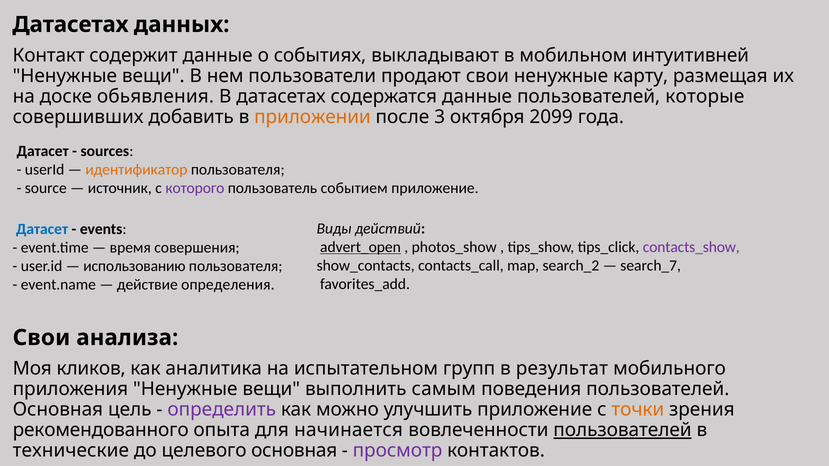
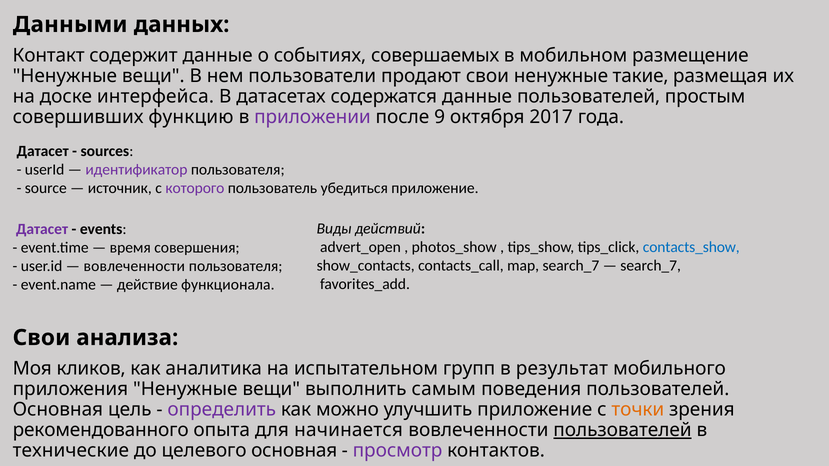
Датасетах at (70, 25): Датасетах -> Данными
выкладывают: выкладывают -> совершаемых
интуитивней: интуитивней -> размещение
карту: карту -> такие
обьявления: обьявления -> интерфейса
которые: которые -> простым
добавить: добавить -> функцию
приложении colour: orange -> purple
3: 3 -> 9
2099: 2099 -> 2017
идентификатор colour: orange -> purple
событием: событием -> убедиться
Датасет at (42, 229) colour: blue -> purple
advert_open underline: present -> none
contacts_show colour: purple -> blue
map search_2: search_2 -> search_7
использованию at (134, 266): использованию -> вовлеченности
определения: определения -> функционала
